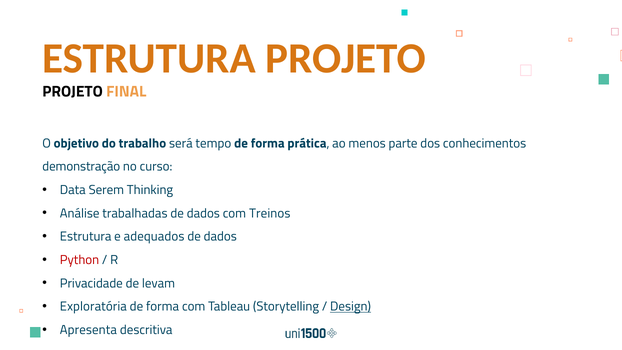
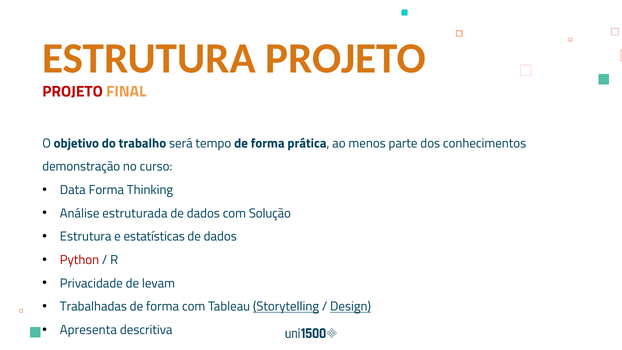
PROJETO at (73, 92) colour: black -> red
Data Serem: Serem -> Forma
trabalhadas: trabalhadas -> estruturada
Treinos: Treinos -> Solução
adequados: adequados -> estatísticas
Exploratória: Exploratória -> Trabalhadas
Storytelling underline: none -> present
